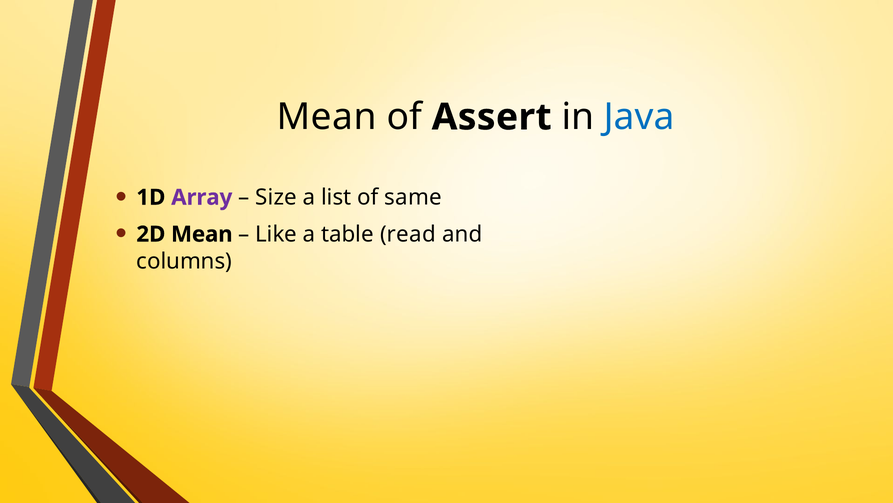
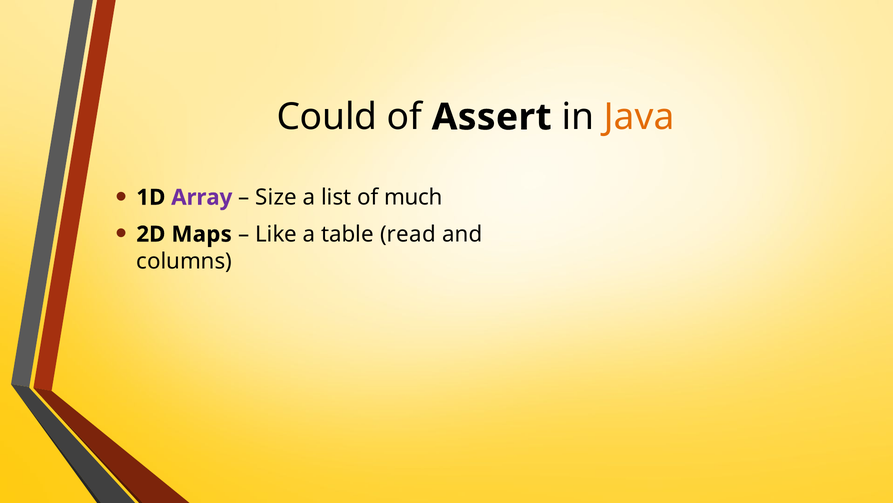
Mean at (327, 117): Mean -> Could
Java colour: blue -> orange
same: same -> much
2D Mean: Mean -> Maps
